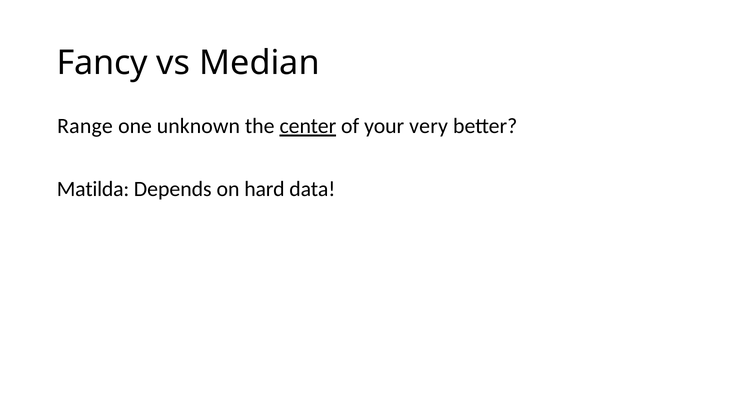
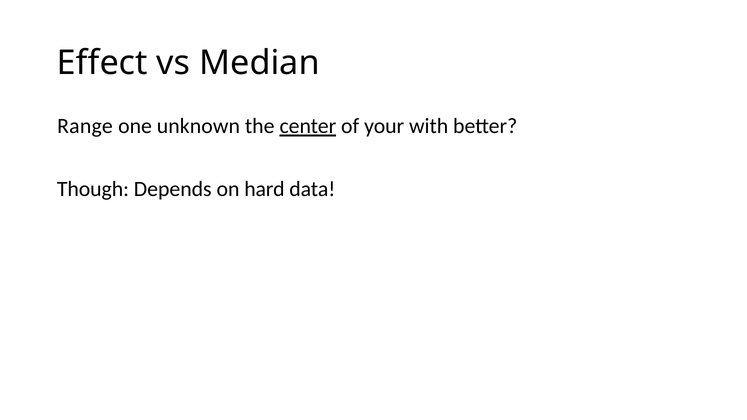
Fancy: Fancy -> Effect
very: very -> with
Matilda: Matilda -> Though
